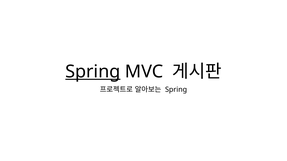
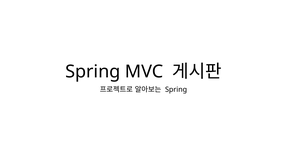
Spring at (93, 72) underline: present -> none
